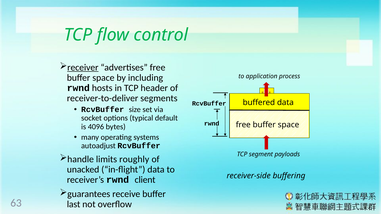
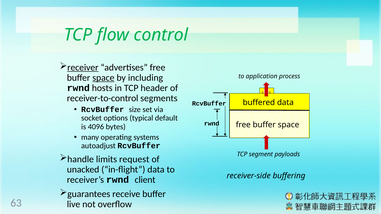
space at (103, 78) underline: none -> present
receiver-to-deliver: receiver-to-deliver -> receiver-to-control
roughly: roughly -> request
last: last -> live
